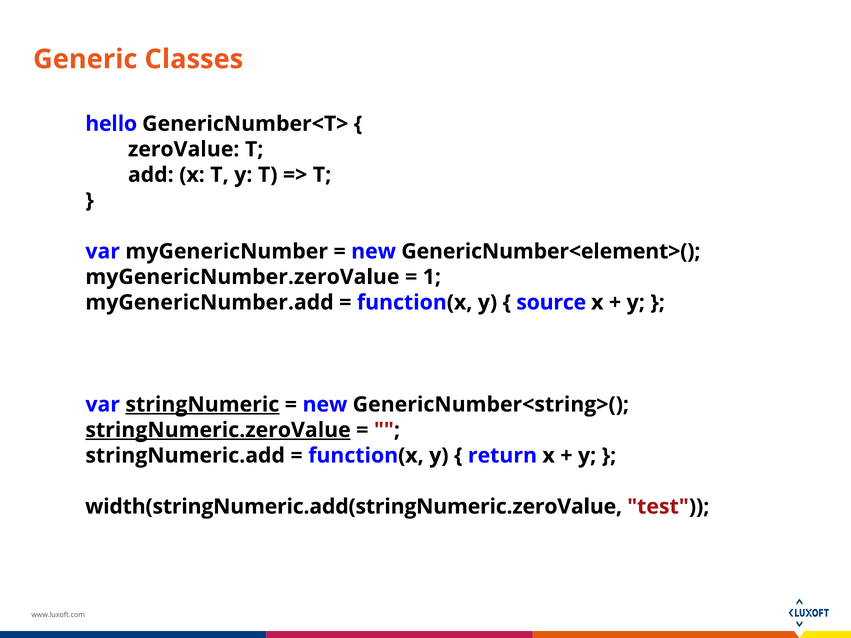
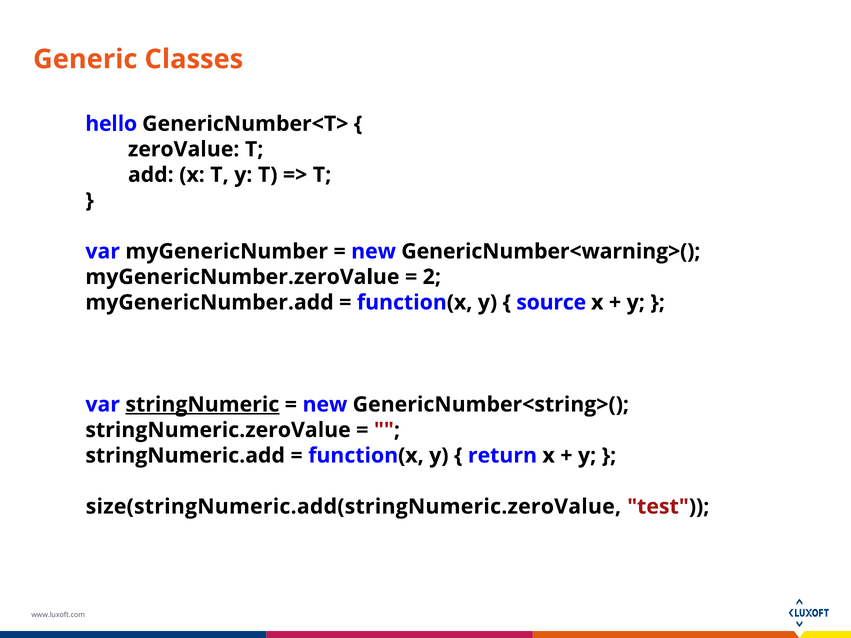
GenericNumber<element>(: GenericNumber<element>( -> GenericNumber<warning>(
1: 1 -> 2
stringNumeric.zeroValue underline: present -> none
width(stringNumeric.add(stringNumeric.zeroValue: width(stringNumeric.add(stringNumeric.zeroValue -> size(stringNumeric.add(stringNumeric.zeroValue
